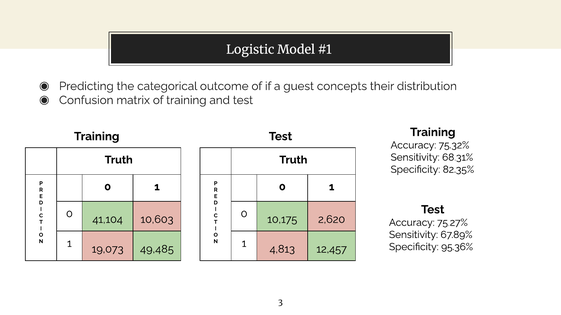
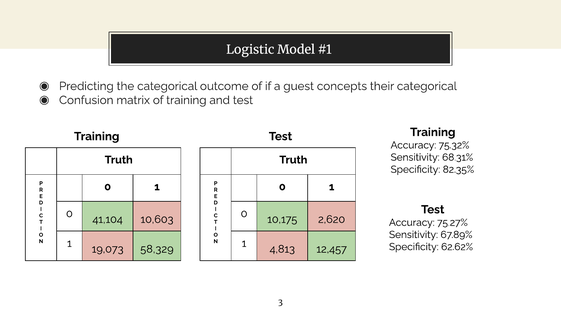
their distribution: distribution -> categorical
95.36%: 95.36% -> 62.62%
49,485: 49,485 -> 58,329
